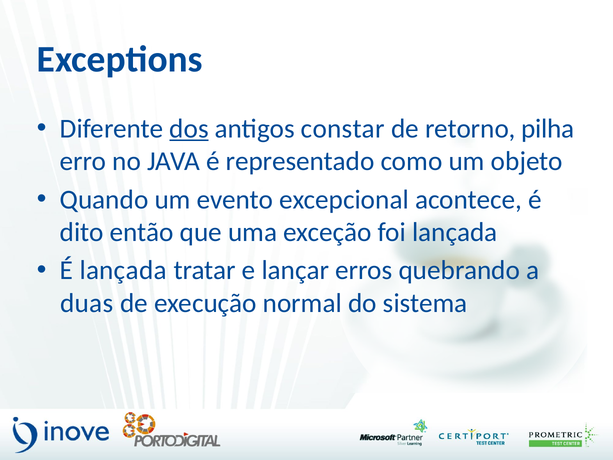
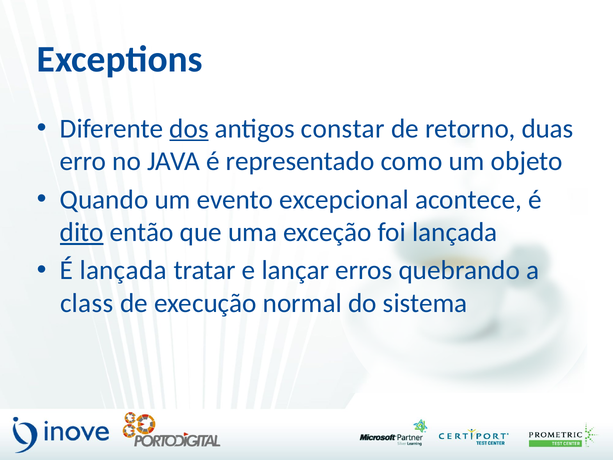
pilha: pilha -> duas
dito underline: none -> present
duas: duas -> class
